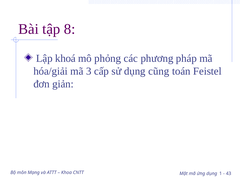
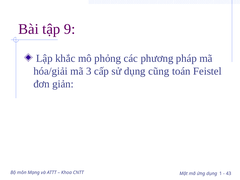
8: 8 -> 9
khoá: khoá -> khắc
